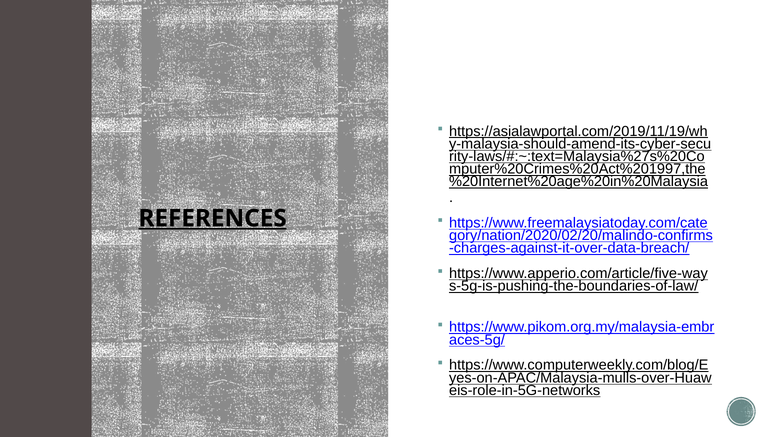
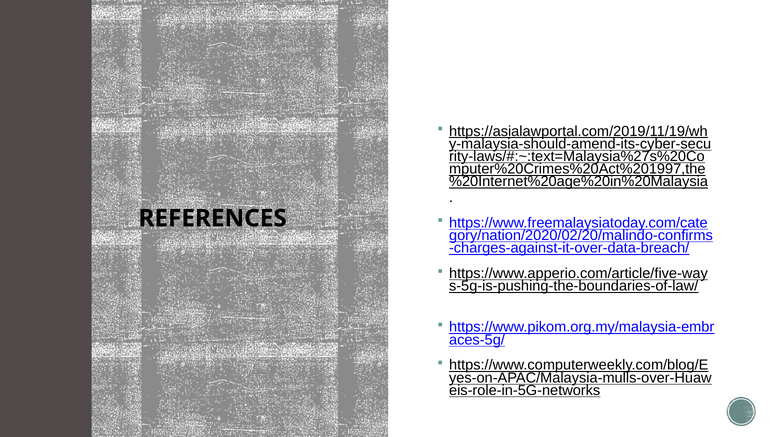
REFERENCES underline: present -> none
